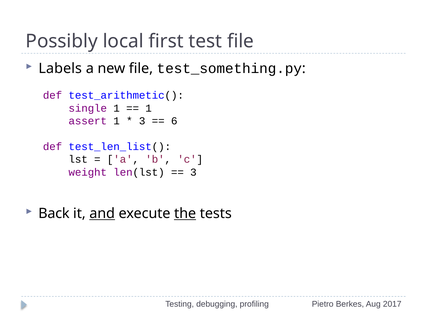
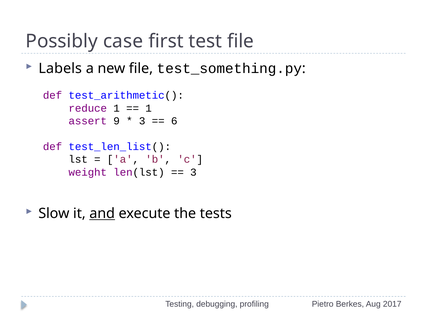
local: local -> case
single: single -> reduce
assert 1: 1 -> 9
Back: Back -> Slow
the underline: present -> none
